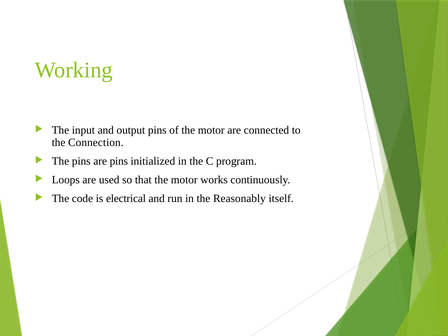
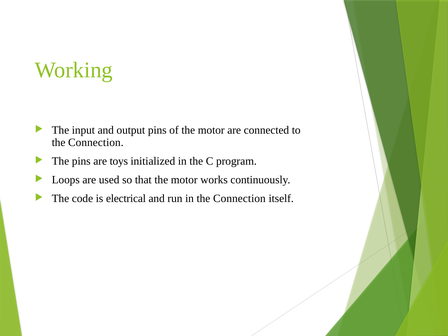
are pins: pins -> toys
in the Reasonably: Reasonably -> Connection
